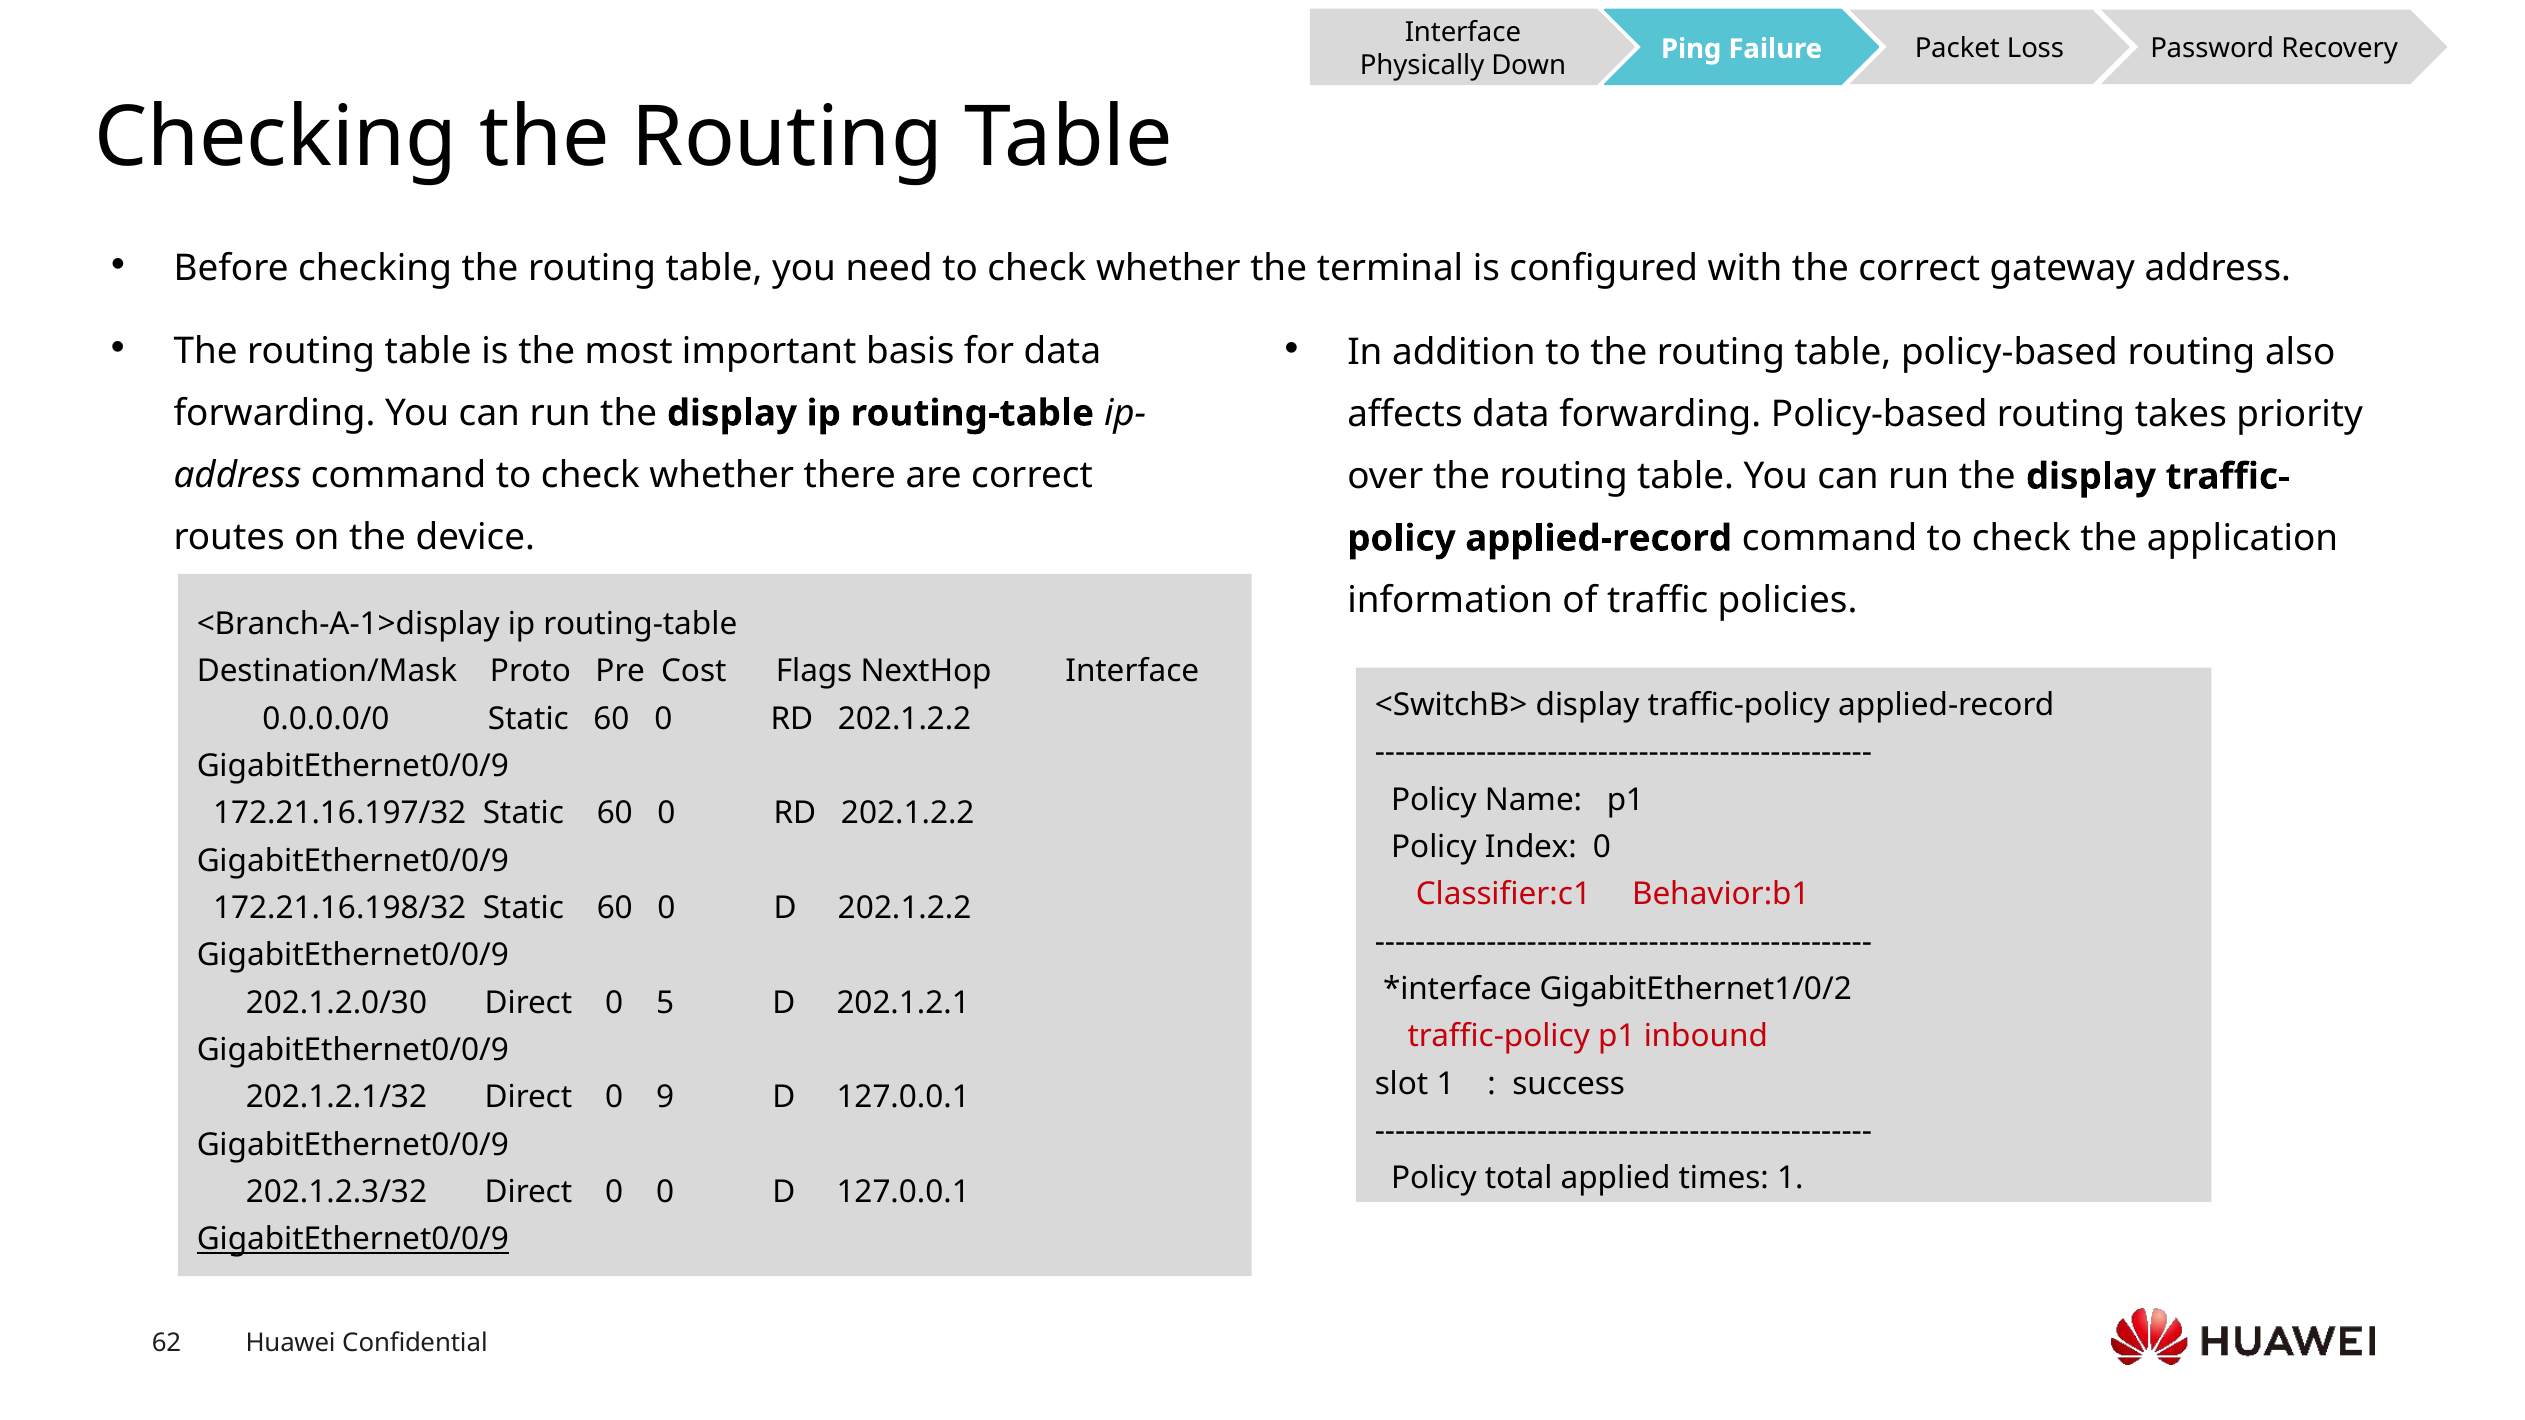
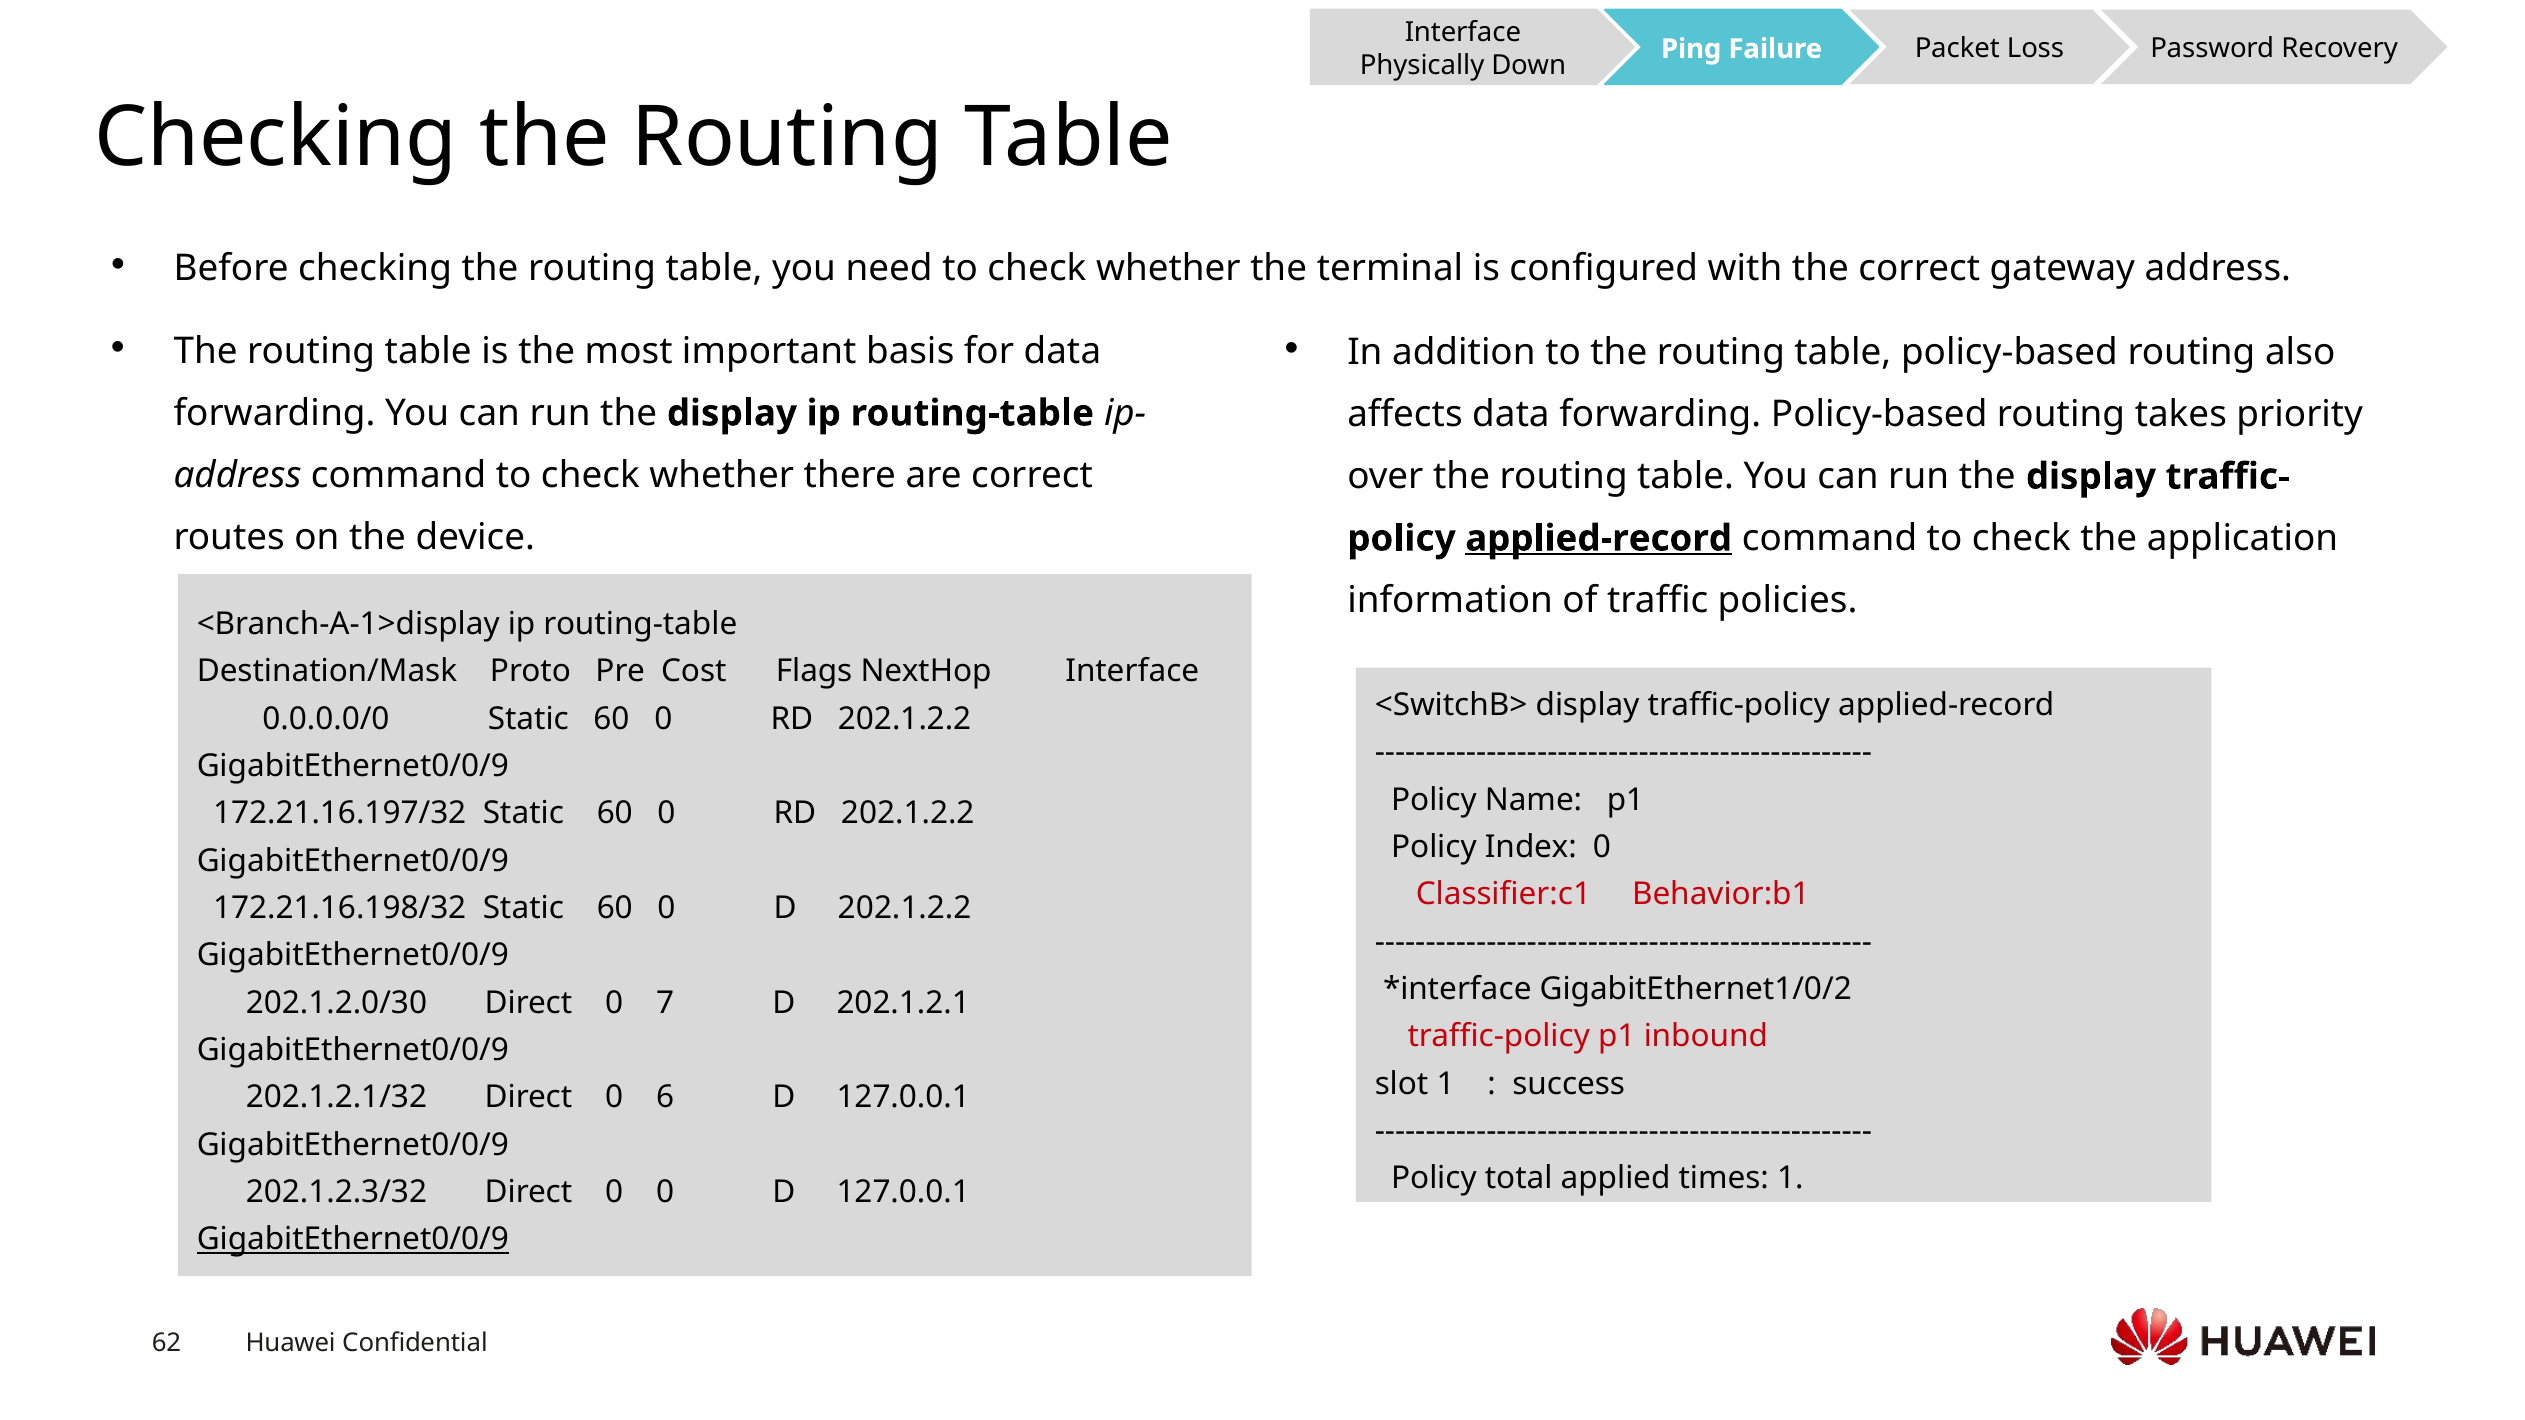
applied-record at (1599, 539) underline: none -> present
5: 5 -> 7
9: 9 -> 6
